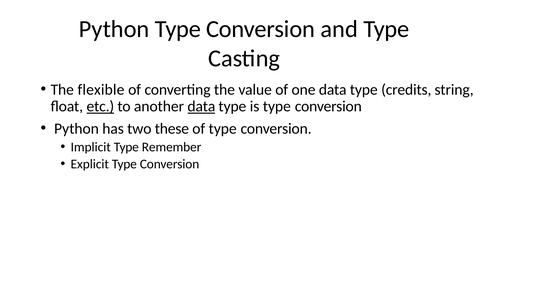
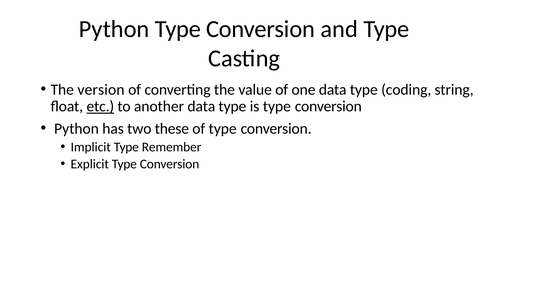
flexible: flexible -> version
credits: credits -> coding
data at (201, 106) underline: present -> none
